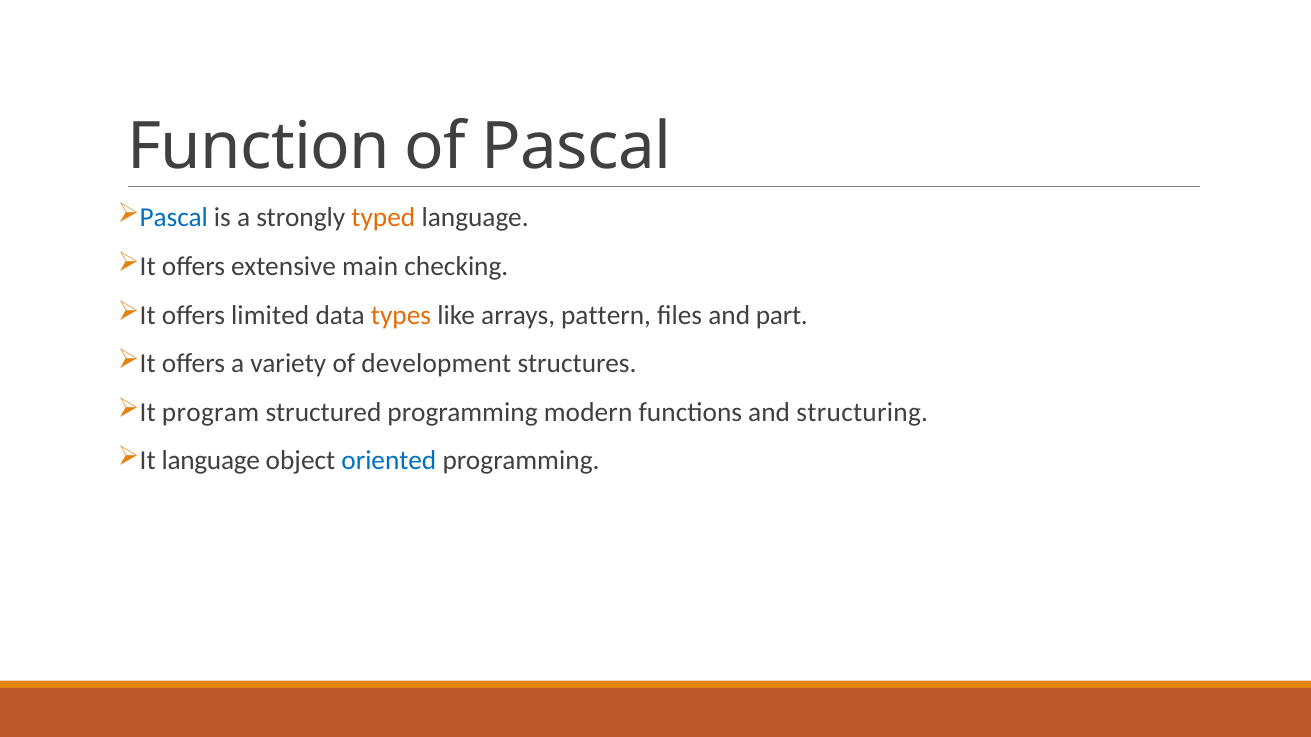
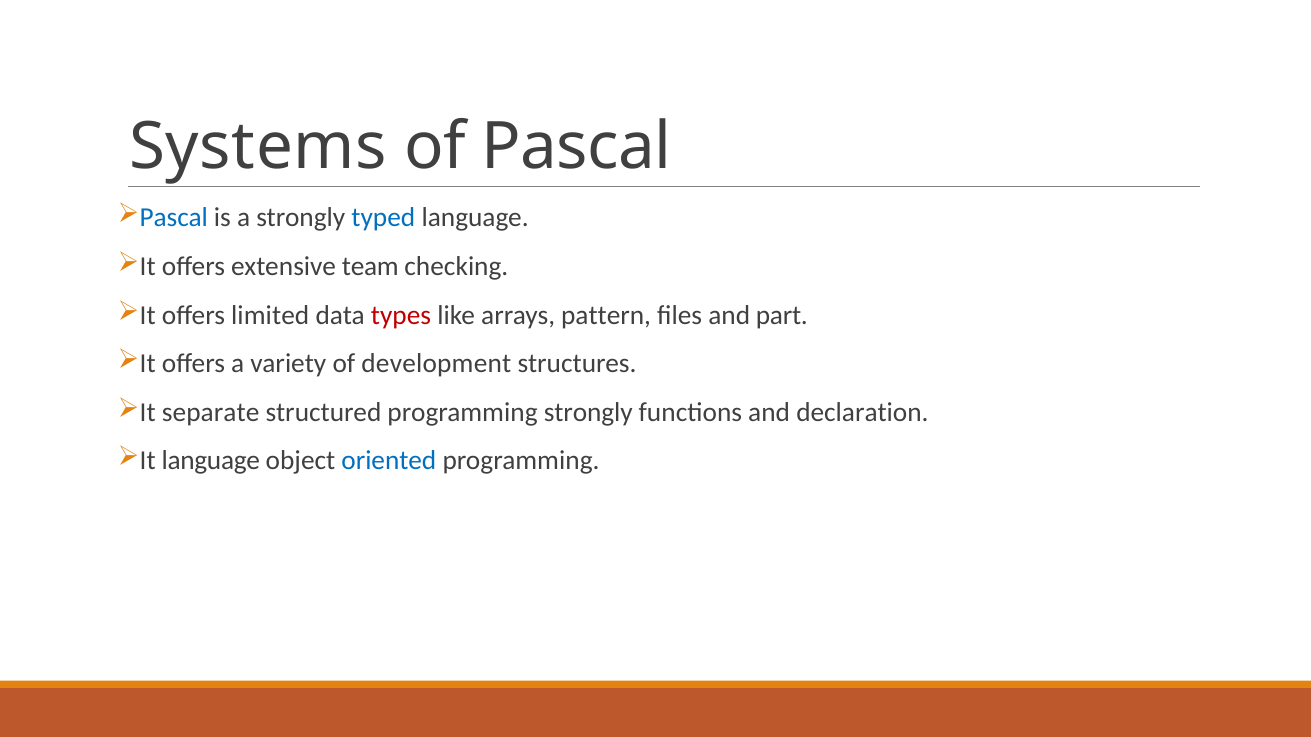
Function: Function -> Systems
typed colour: orange -> blue
main: main -> team
types colour: orange -> red
program: program -> separate
programming modern: modern -> strongly
structuring: structuring -> declaration
